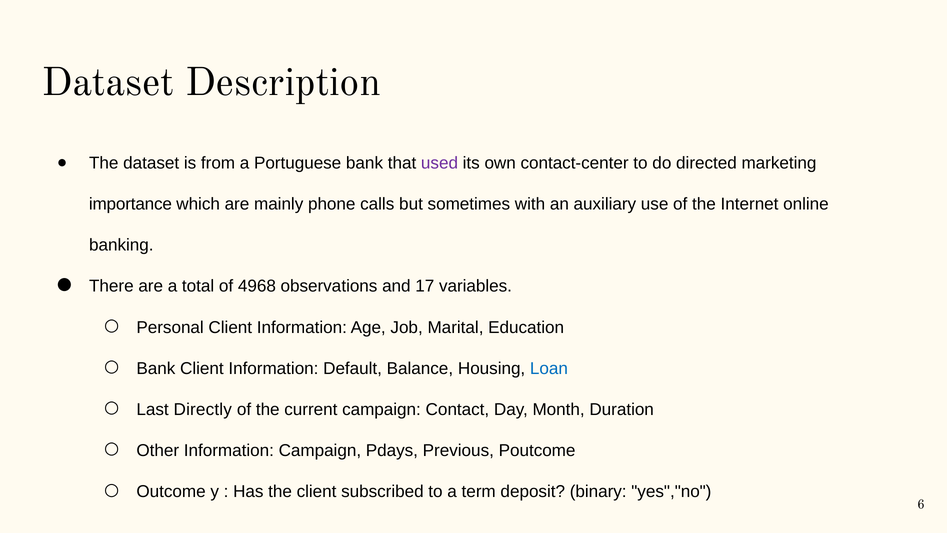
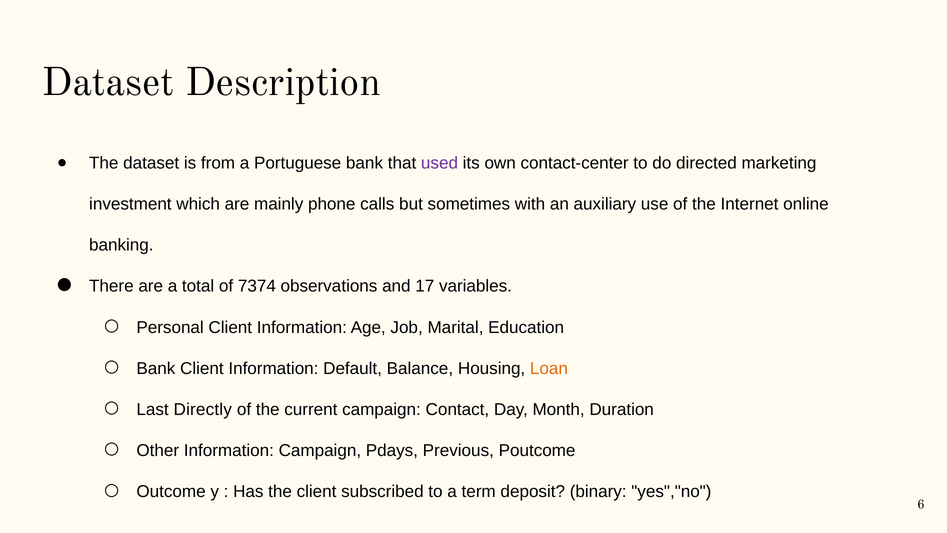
importance: importance -> investment
4968: 4968 -> 7374
Loan colour: blue -> orange
